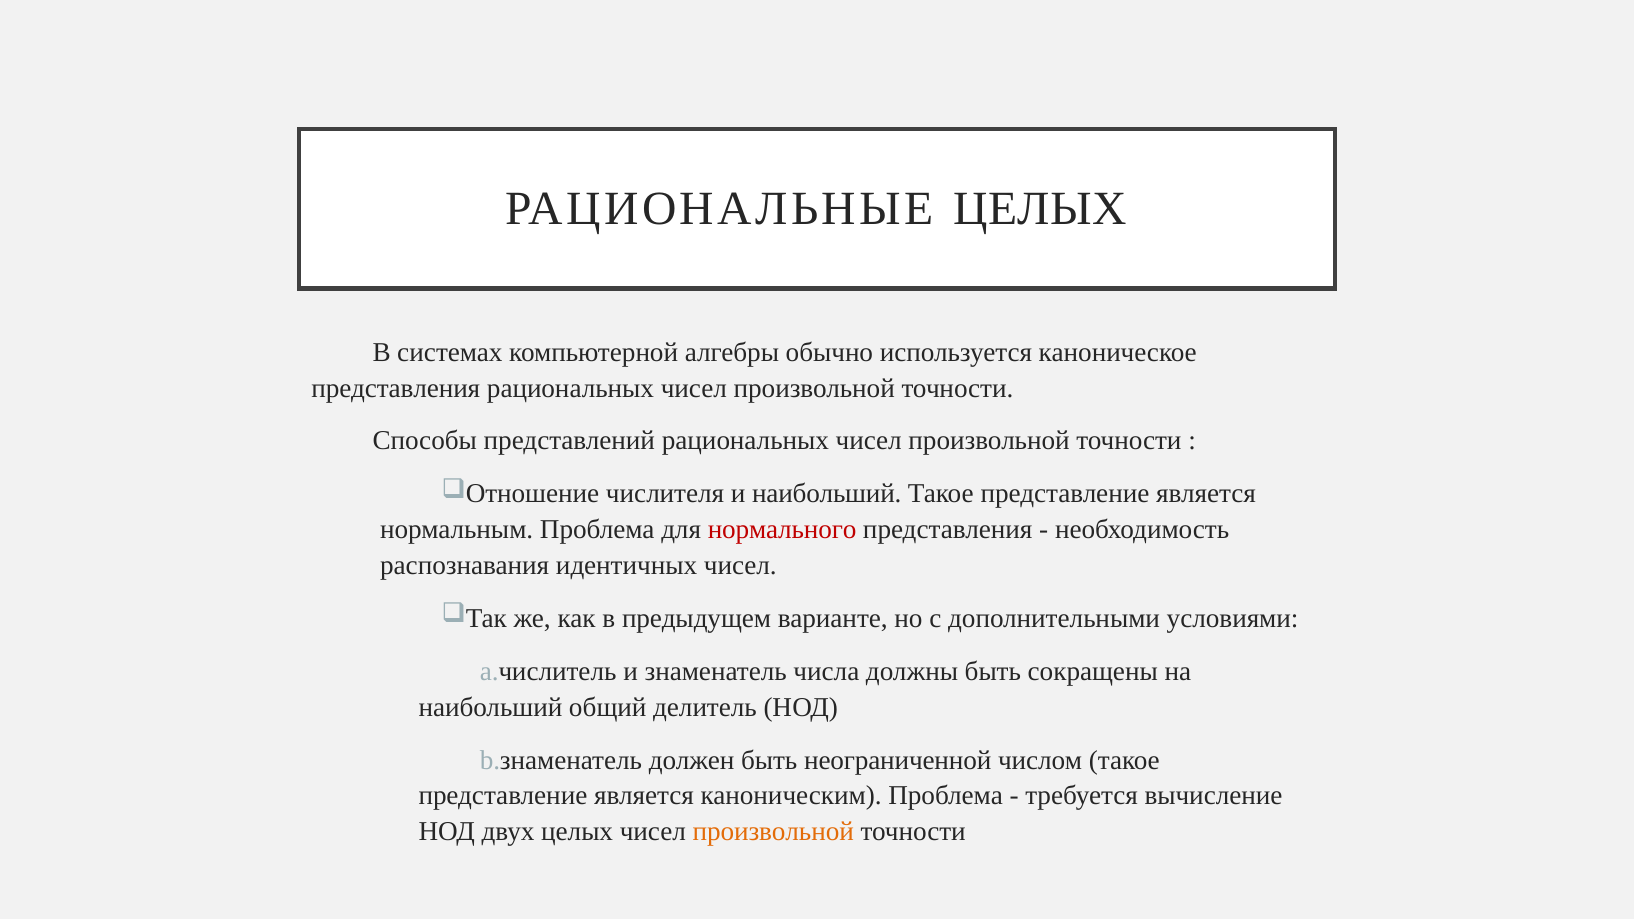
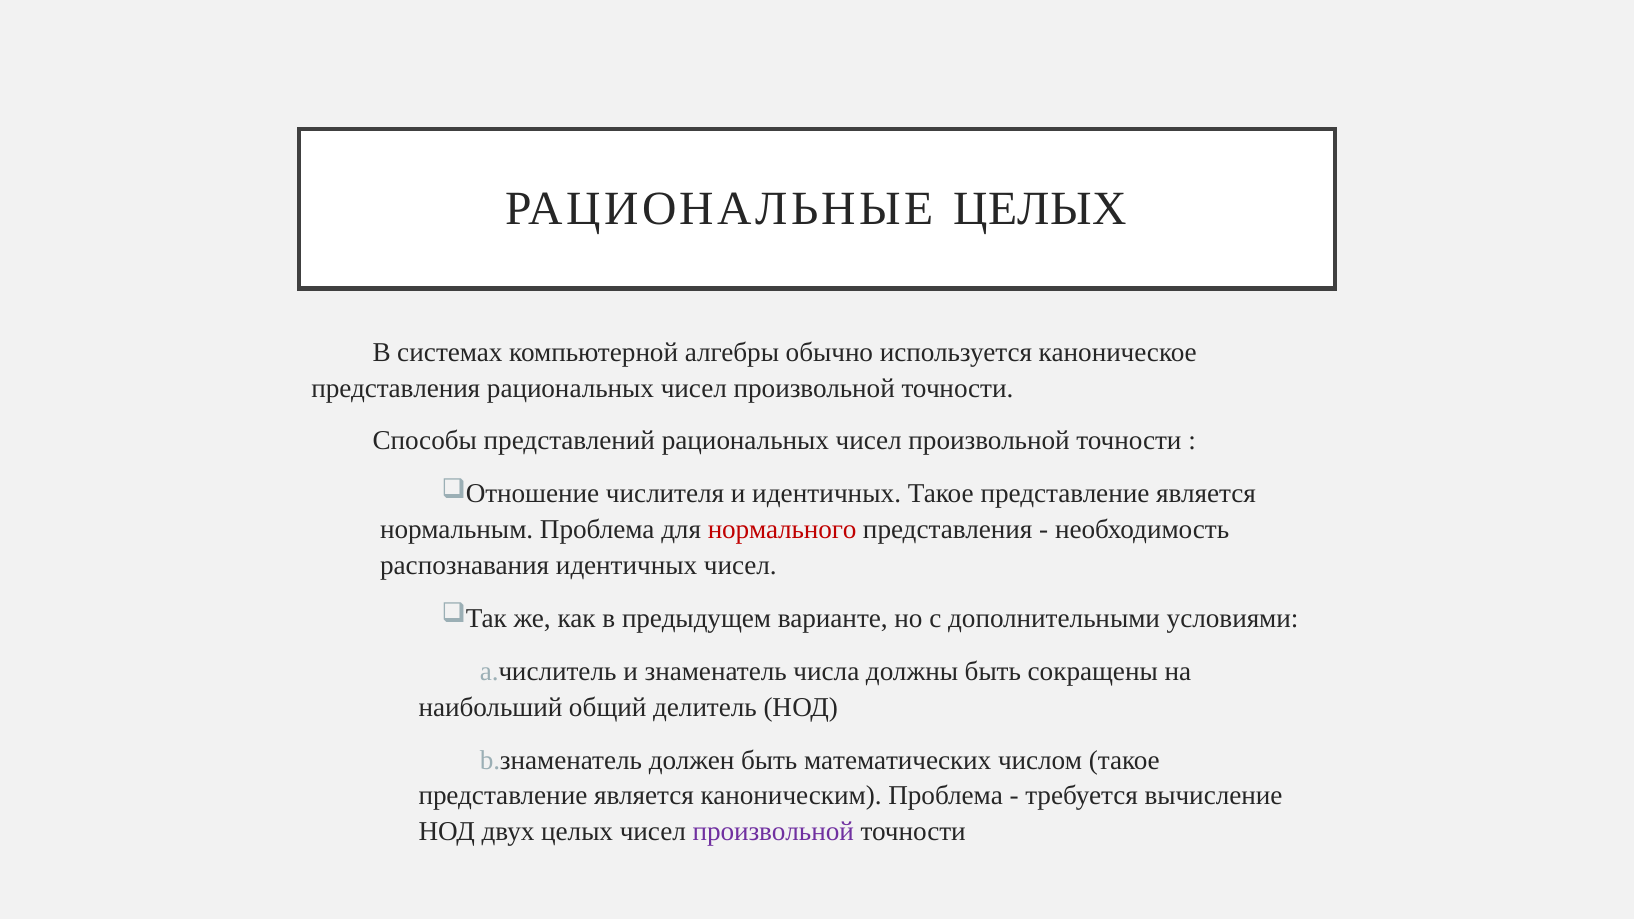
и наибольший: наибольший -> идентичных
неограниченной: неограниченной -> математических
произвольной at (773, 832) colour: orange -> purple
